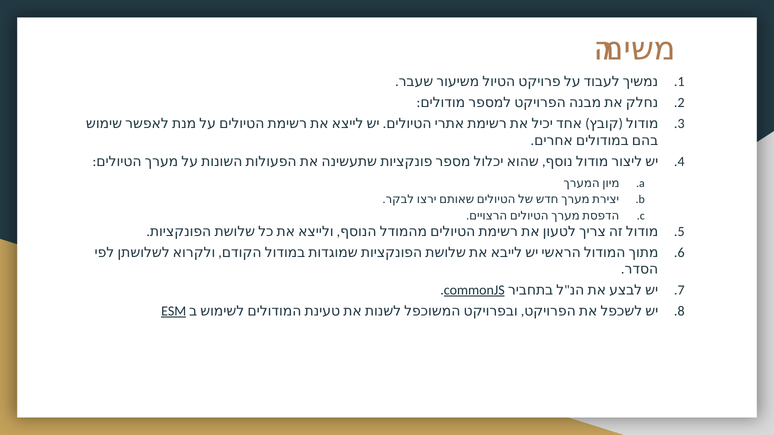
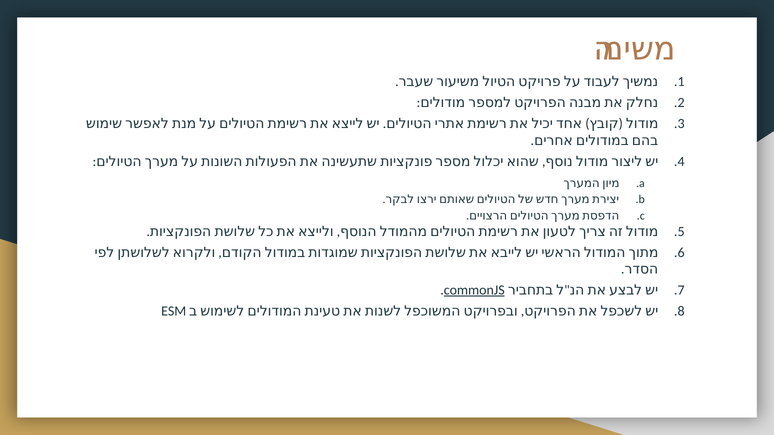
ESM underline: present -> none
